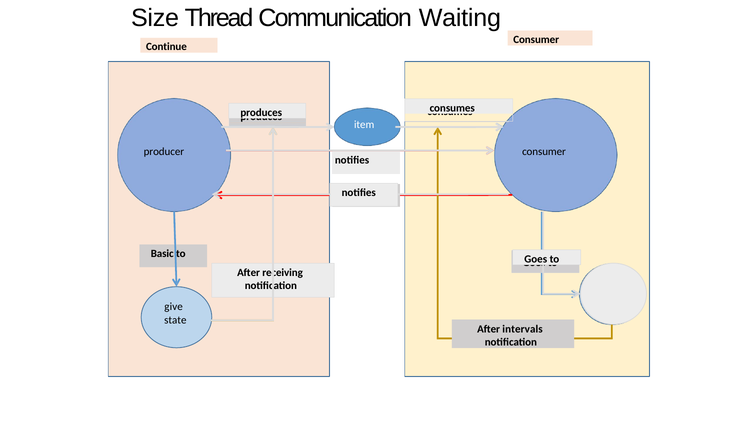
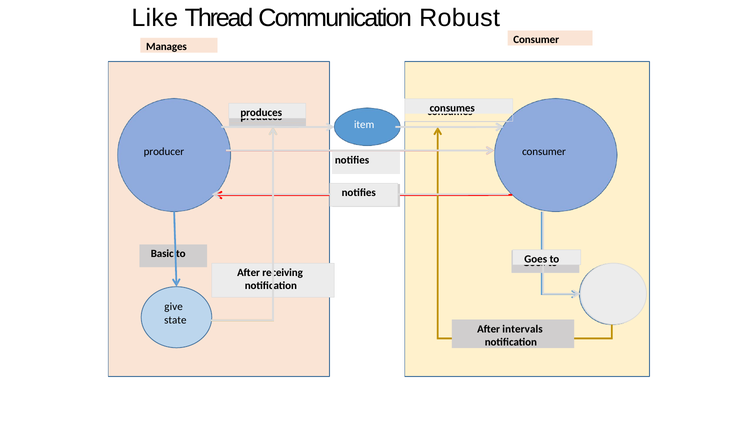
Size: Size -> Like
Waiting: Waiting -> Robust
Continue: Continue -> Manages
